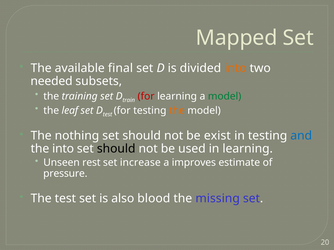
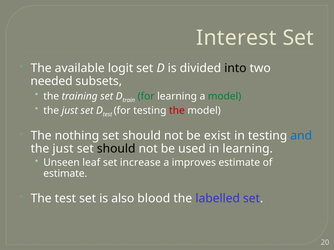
Mapped: Mapped -> Interest
final: final -> logit
into at (235, 68) colour: orange -> black
for at (146, 96) colour: red -> green
leaf at (70, 111): leaf -> just
the at (177, 111) colour: orange -> red
into at (63, 149): into -> just
rest: rest -> leaf
pressure at (65, 174): pressure -> estimate
missing: missing -> labelled
